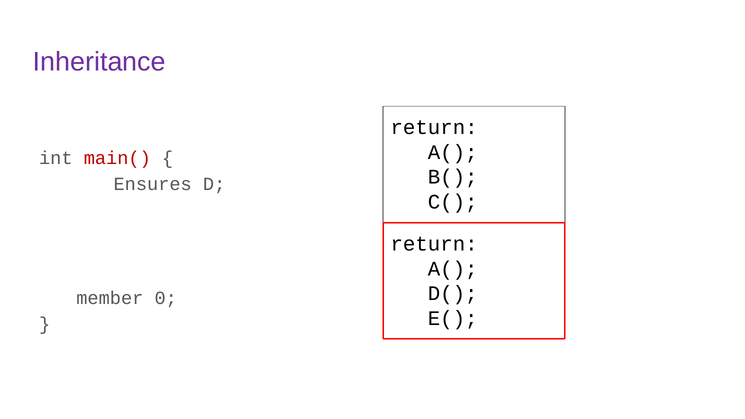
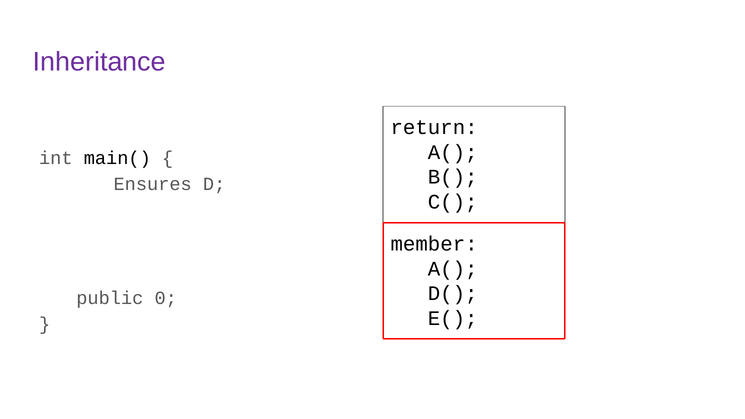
main( colour: red -> black
return at (434, 244): return -> member
member: member -> public
